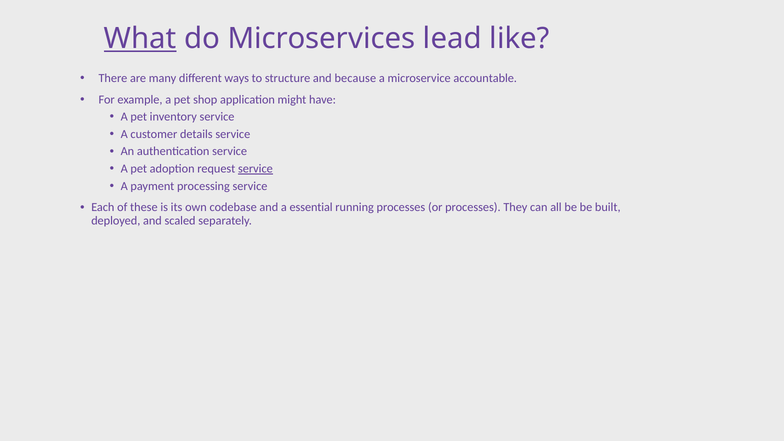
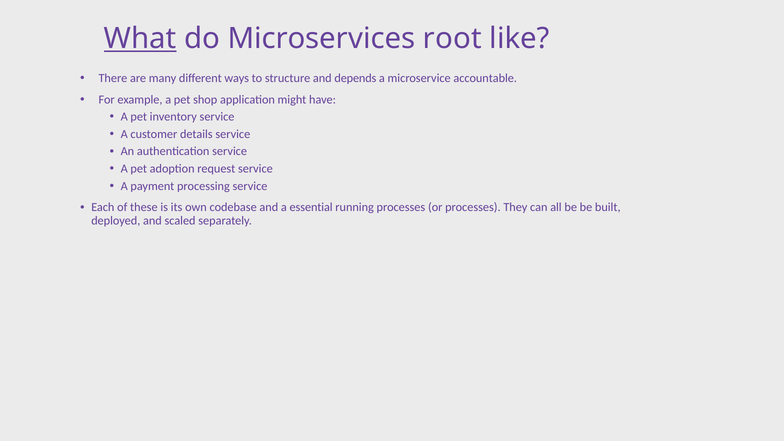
lead: lead -> root
because: because -> depends
service at (255, 169) underline: present -> none
